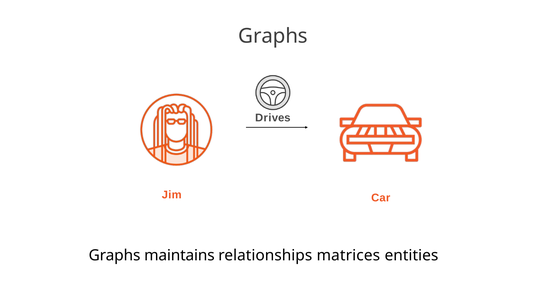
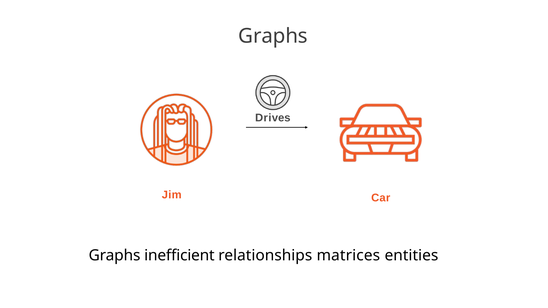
maintains: maintains -> inefficient
